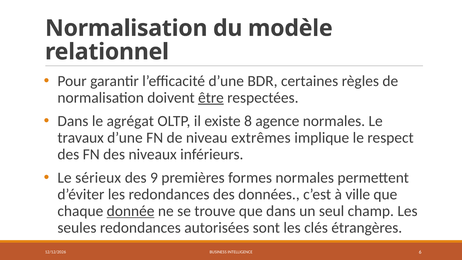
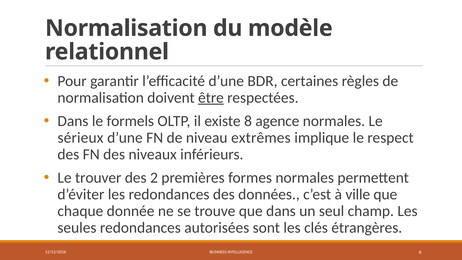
agrégat: agrégat -> formels
travaux: travaux -> sérieux
sérieux: sérieux -> trouver
9: 9 -> 2
donnée underline: present -> none
